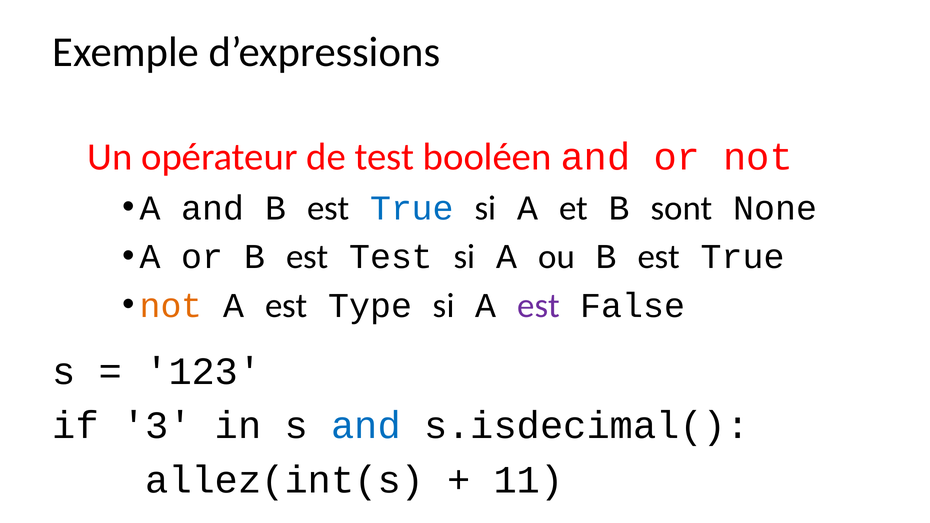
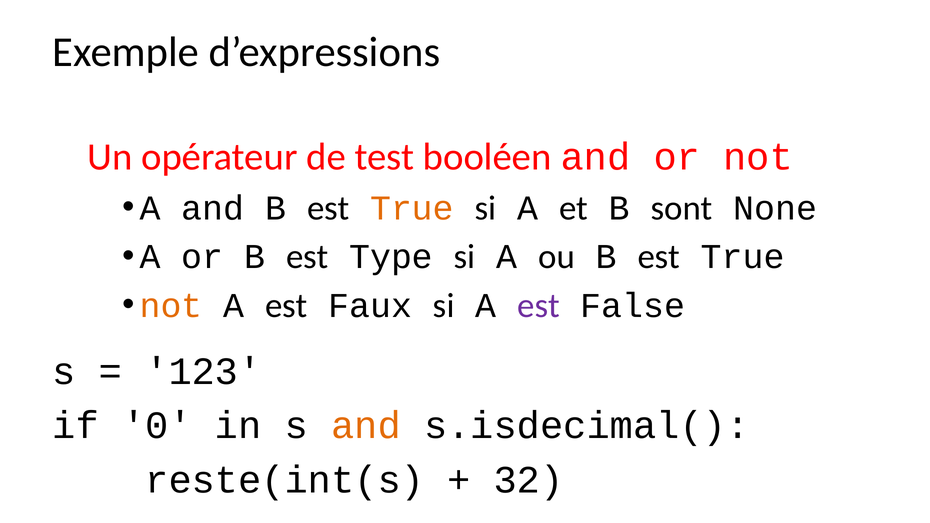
True at (412, 208) colour: blue -> orange
est Test: Test -> Type
Type: Type -> Faux
3: 3 -> 0
and at (366, 426) colour: blue -> orange
allez(int(s: allez(int(s -> reste(int(s
11: 11 -> 32
